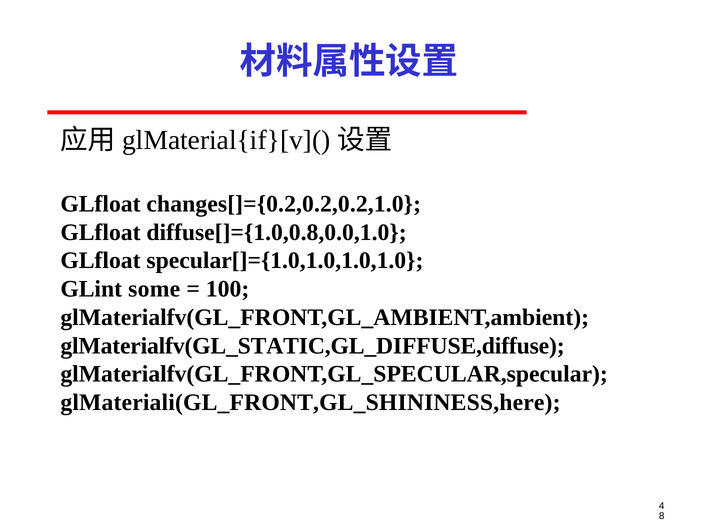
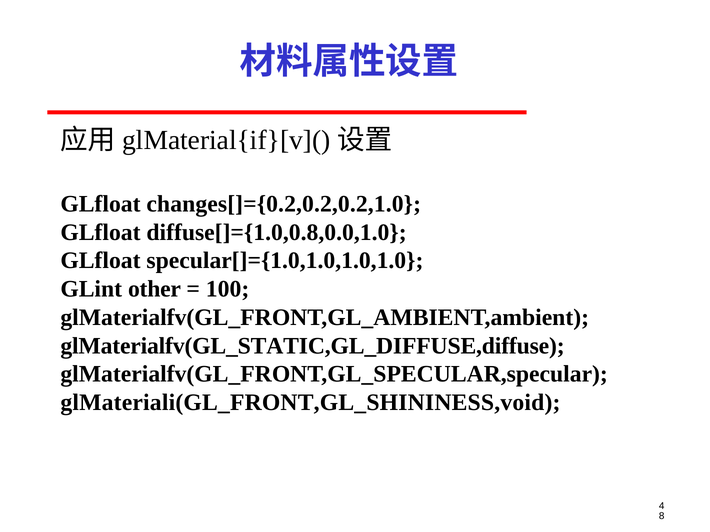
some: some -> other
glMateriali(GL_FRONT,GL_SHININESS,here: glMateriali(GL_FRONT,GL_SHININESS,here -> glMateriali(GL_FRONT,GL_SHININESS,void
